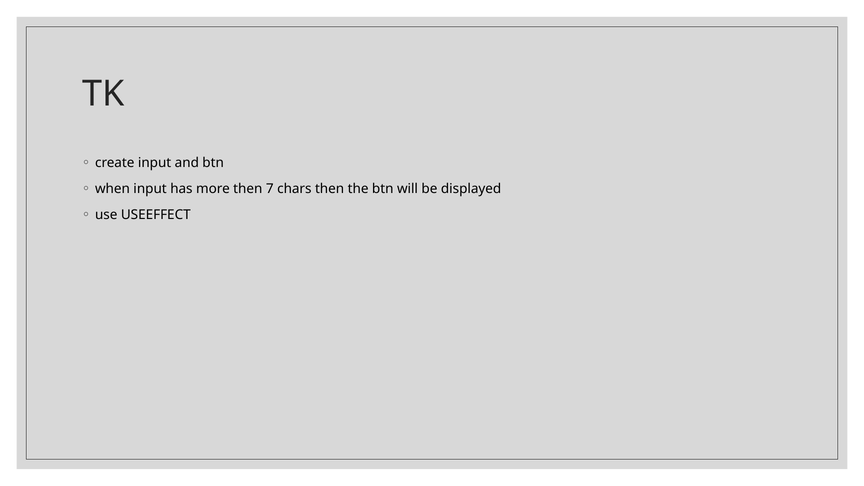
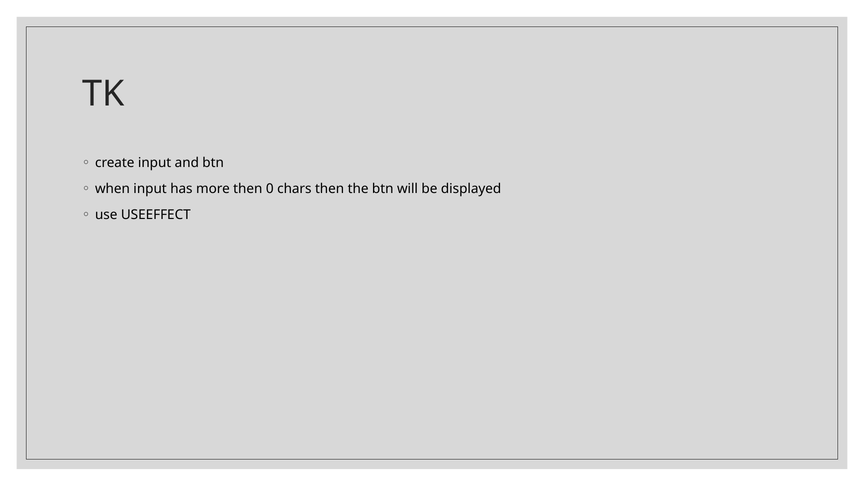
7: 7 -> 0
